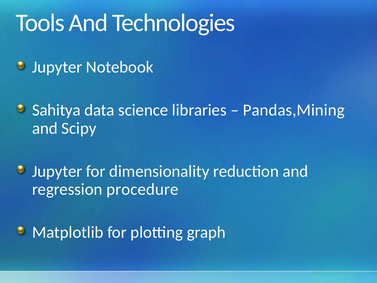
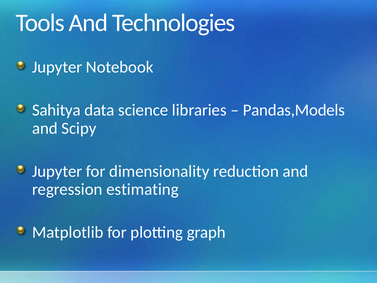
Pandas,Mining: Pandas,Mining -> Pandas,Models
procedure: procedure -> estimating
